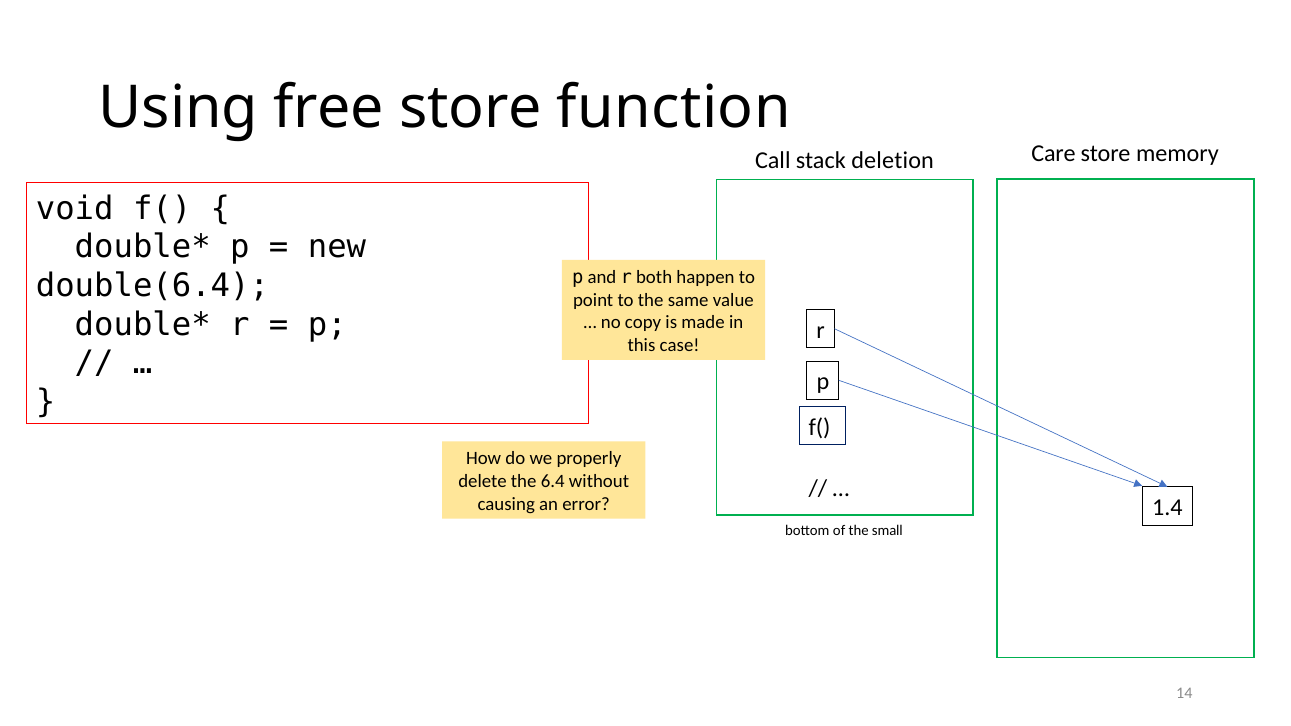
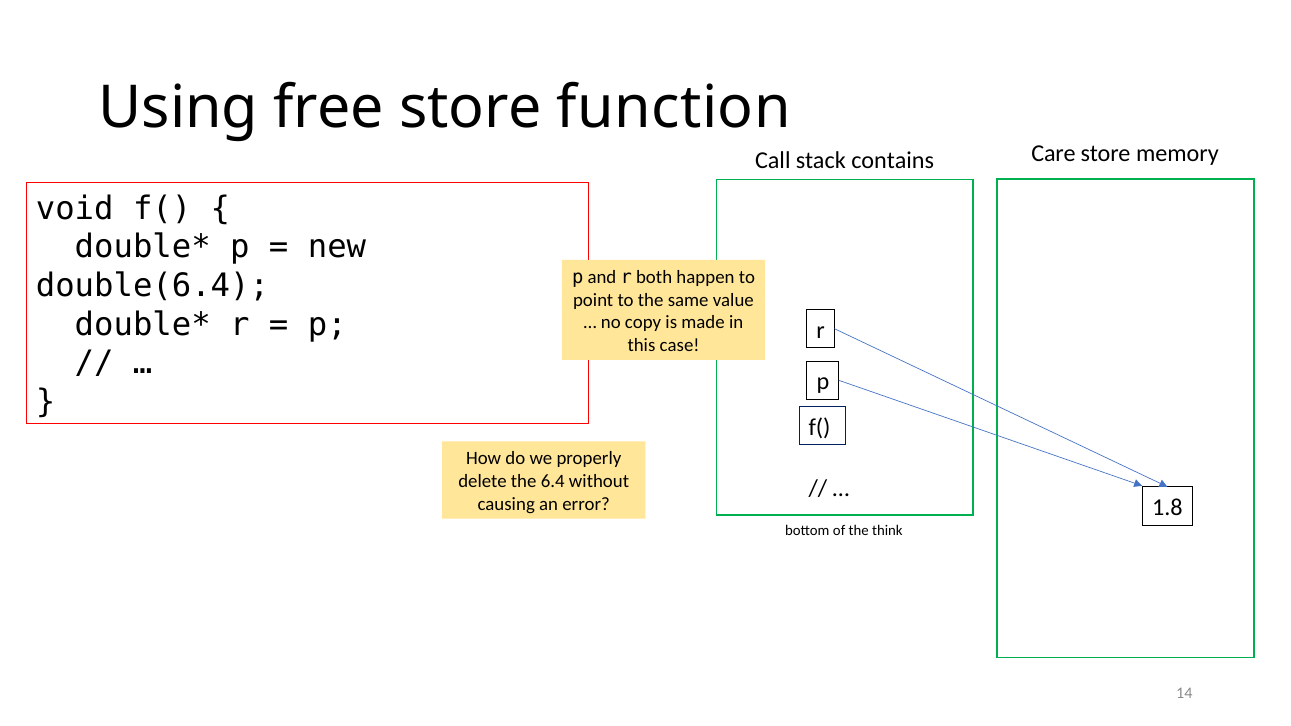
deletion: deletion -> contains
1.4: 1.4 -> 1.8
small: small -> think
